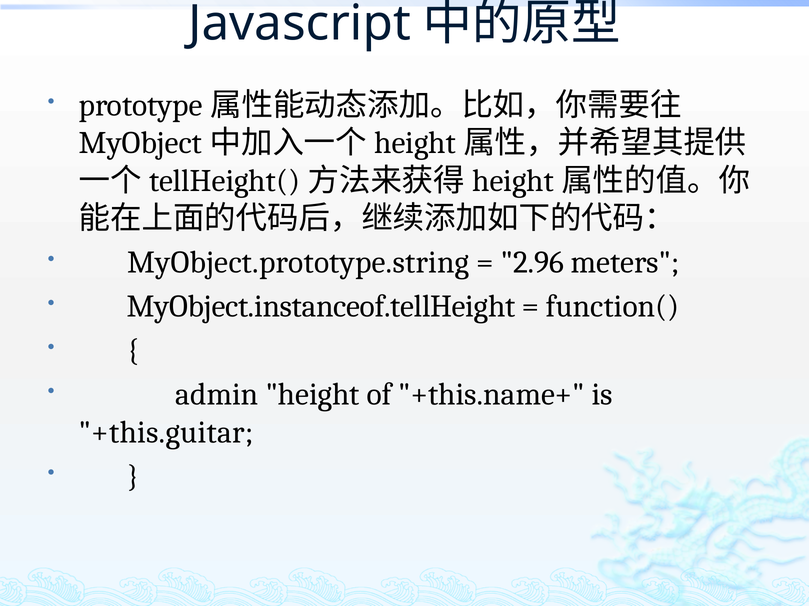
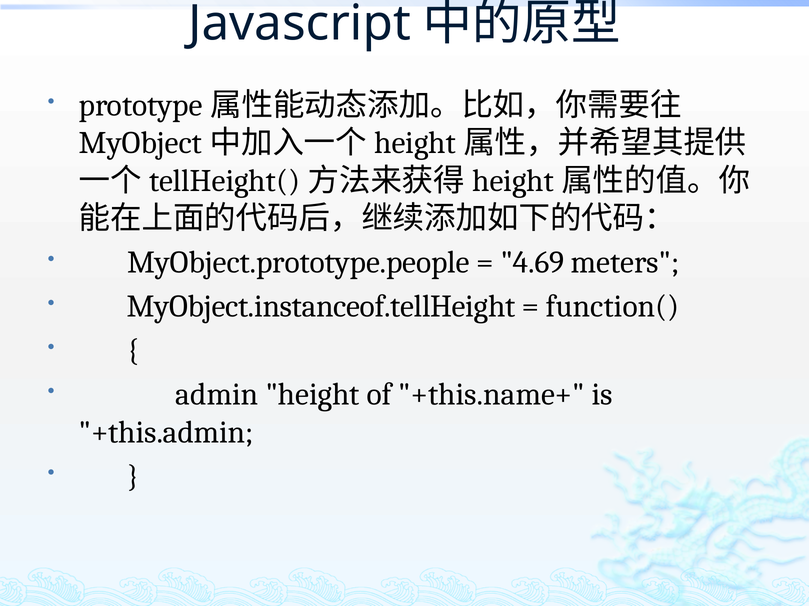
MyObject.prototype.string: MyObject.prototype.string -> MyObject.prototype.people
2.96: 2.96 -> 4.69
+this.guitar: +this.guitar -> +this.admin
